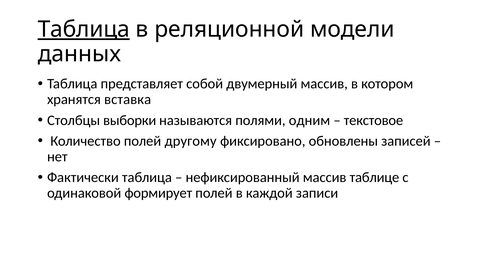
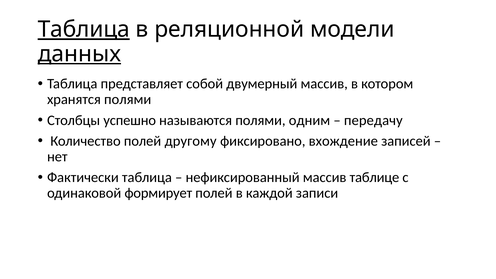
данных underline: none -> present
хранятся вставка: вставка -> полями
выборки: выборки -> успешно
текстовое: текстовое -> передачу
обновлены: обновлены -> вхождение
